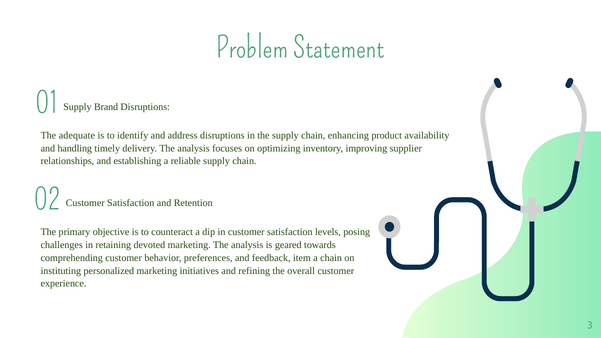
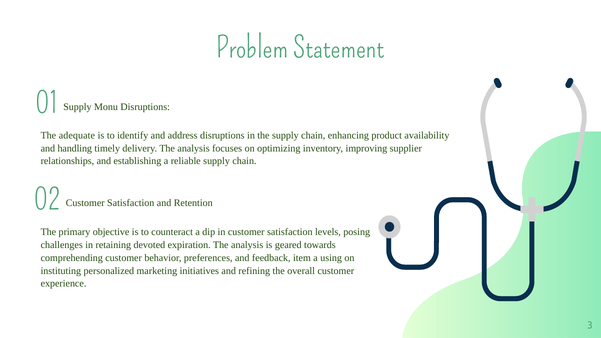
Brand: Brand -> Monu
devoted marketing: marketing -> expiration
a chain: chain -> using
